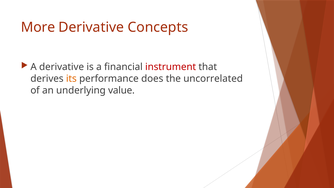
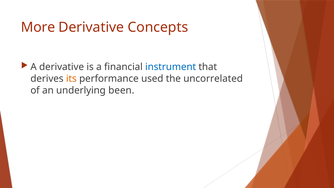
instrument colour: red -> blue
does: does -> used
value: value -> been
